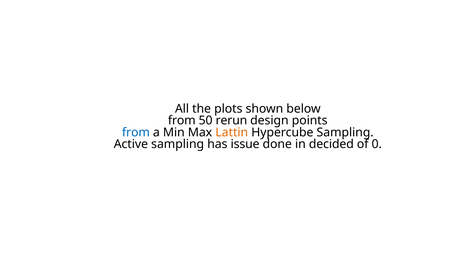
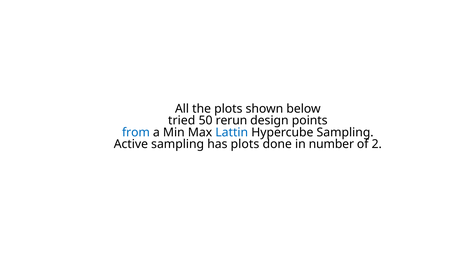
from at (182, 120): from -> tried
Lattin colour: orange -> blue
has issue: issue -> plots
decided: decided -> number
0: 0 -> 2
